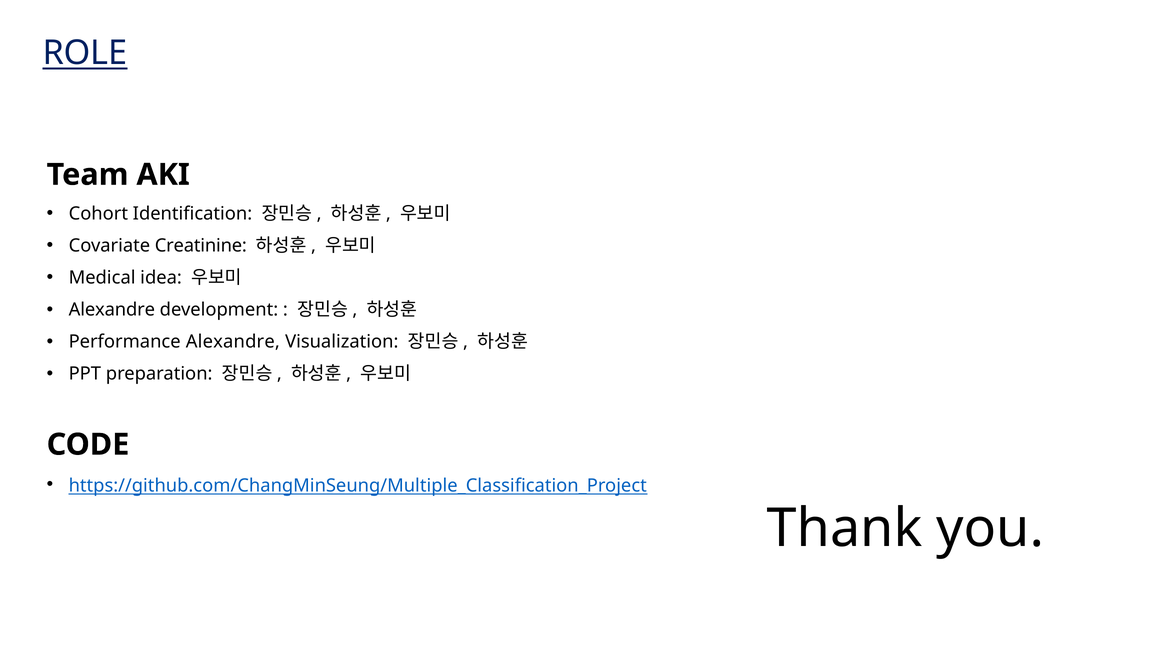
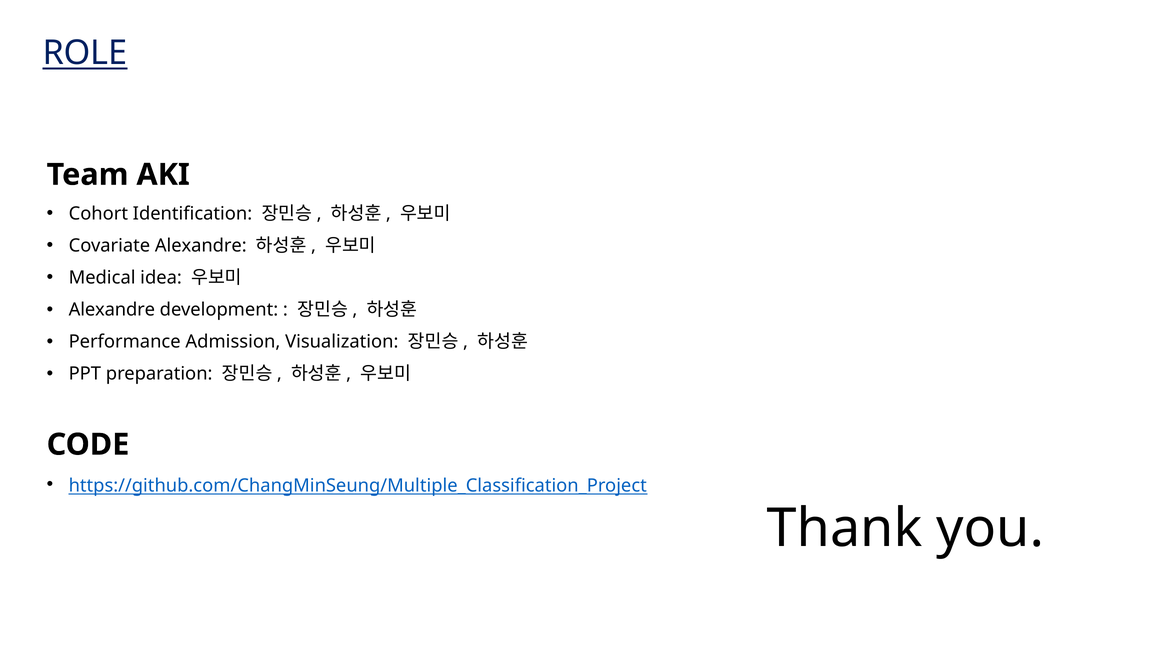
Covariate Creatinine: Creatinine -> Alexandre
Performance Alexandre: Alexandre -> Admission
